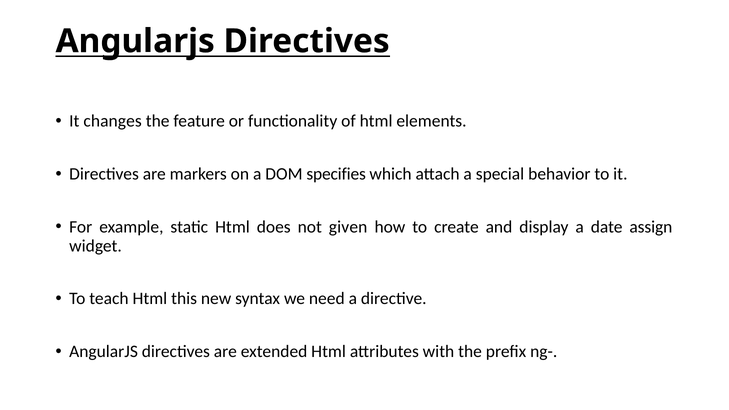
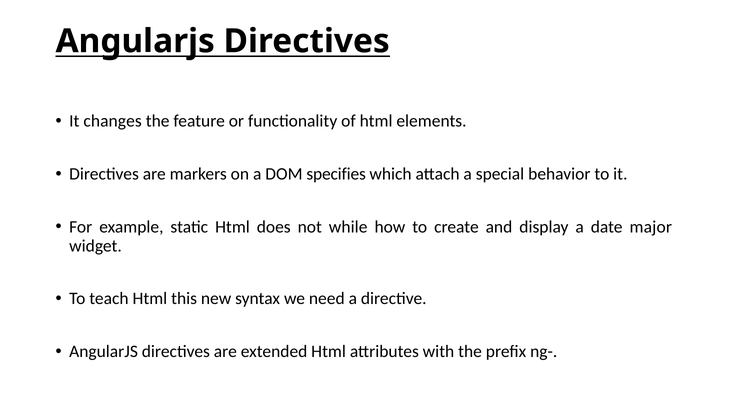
given: given -> while
assign: assign -> major
